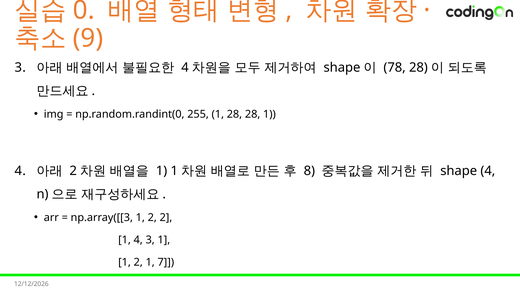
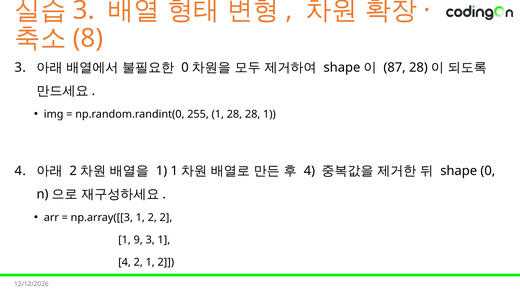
0 at (84, 10): 0 -> 3
9: 9 -> 8
4 at (185, 67): 4 -> 0
78: 78 -> 87
8 at (309, 171): 8 -> 4
shape 4: 4 -> 0
4 at (138, 240): 4 -> 9
1 at (125, 262): 1 -> 4
2 1 7: 7 -> 2
